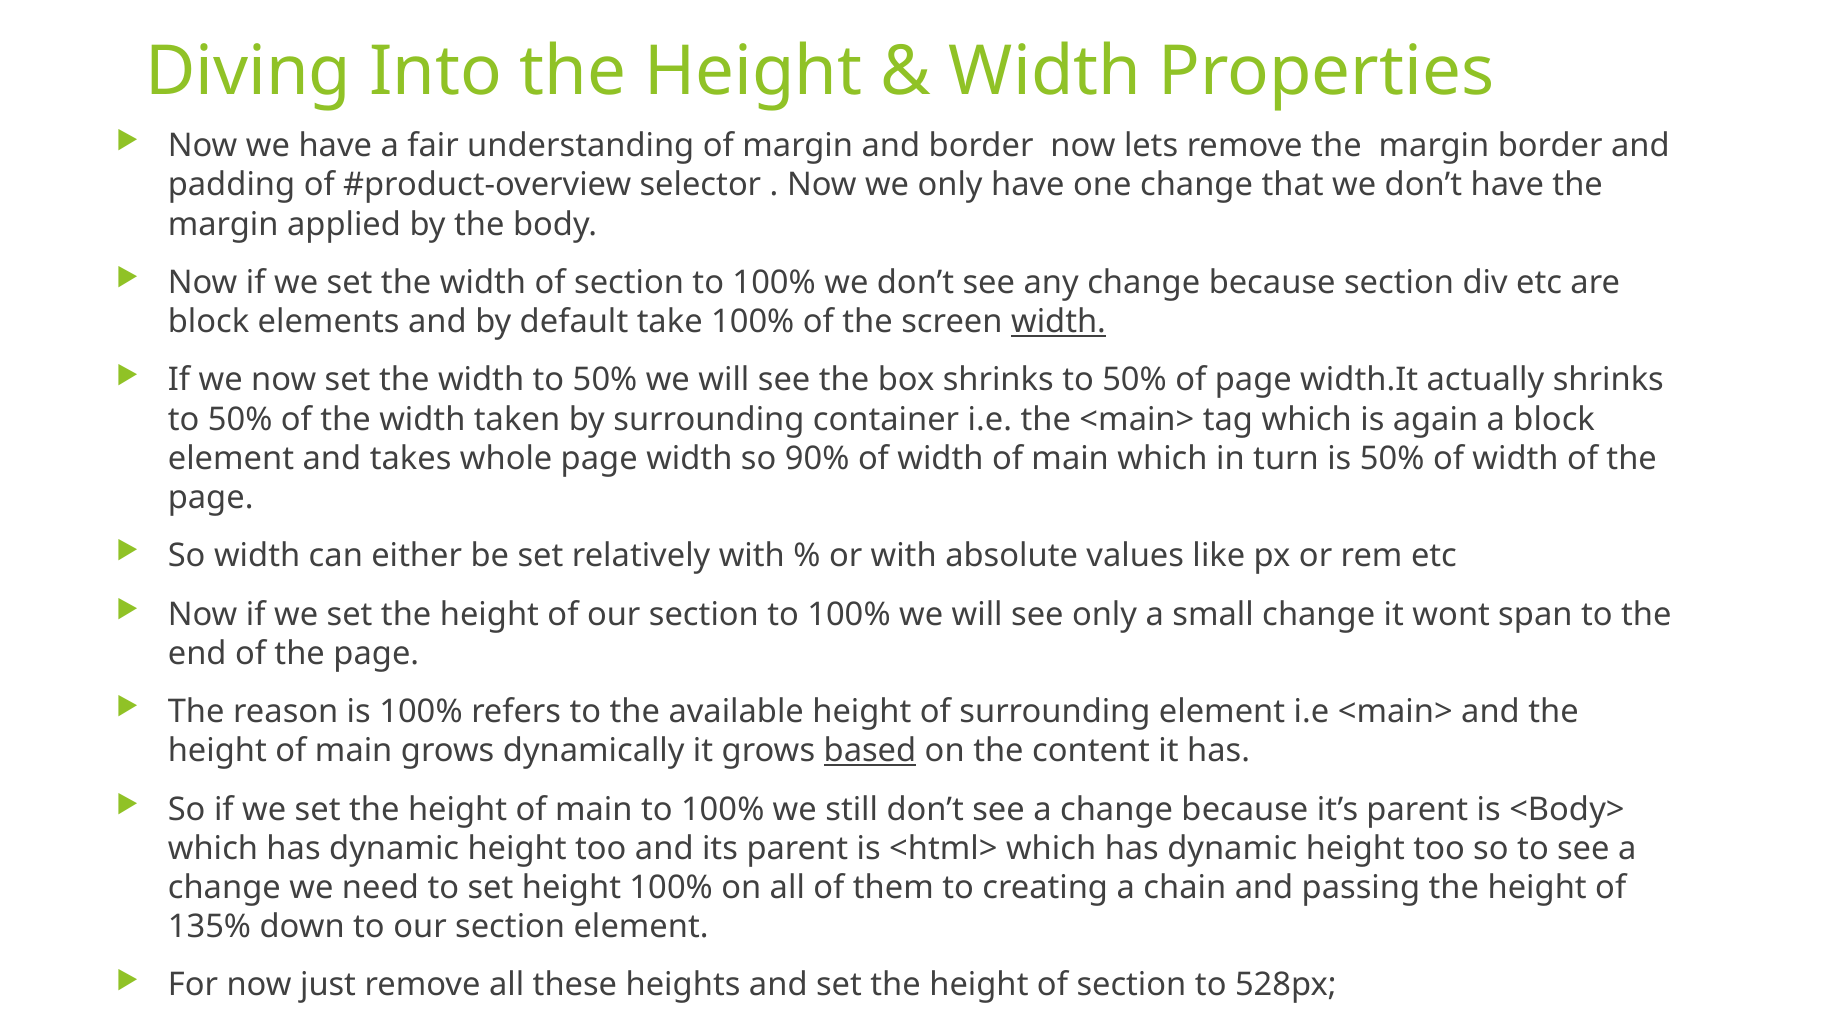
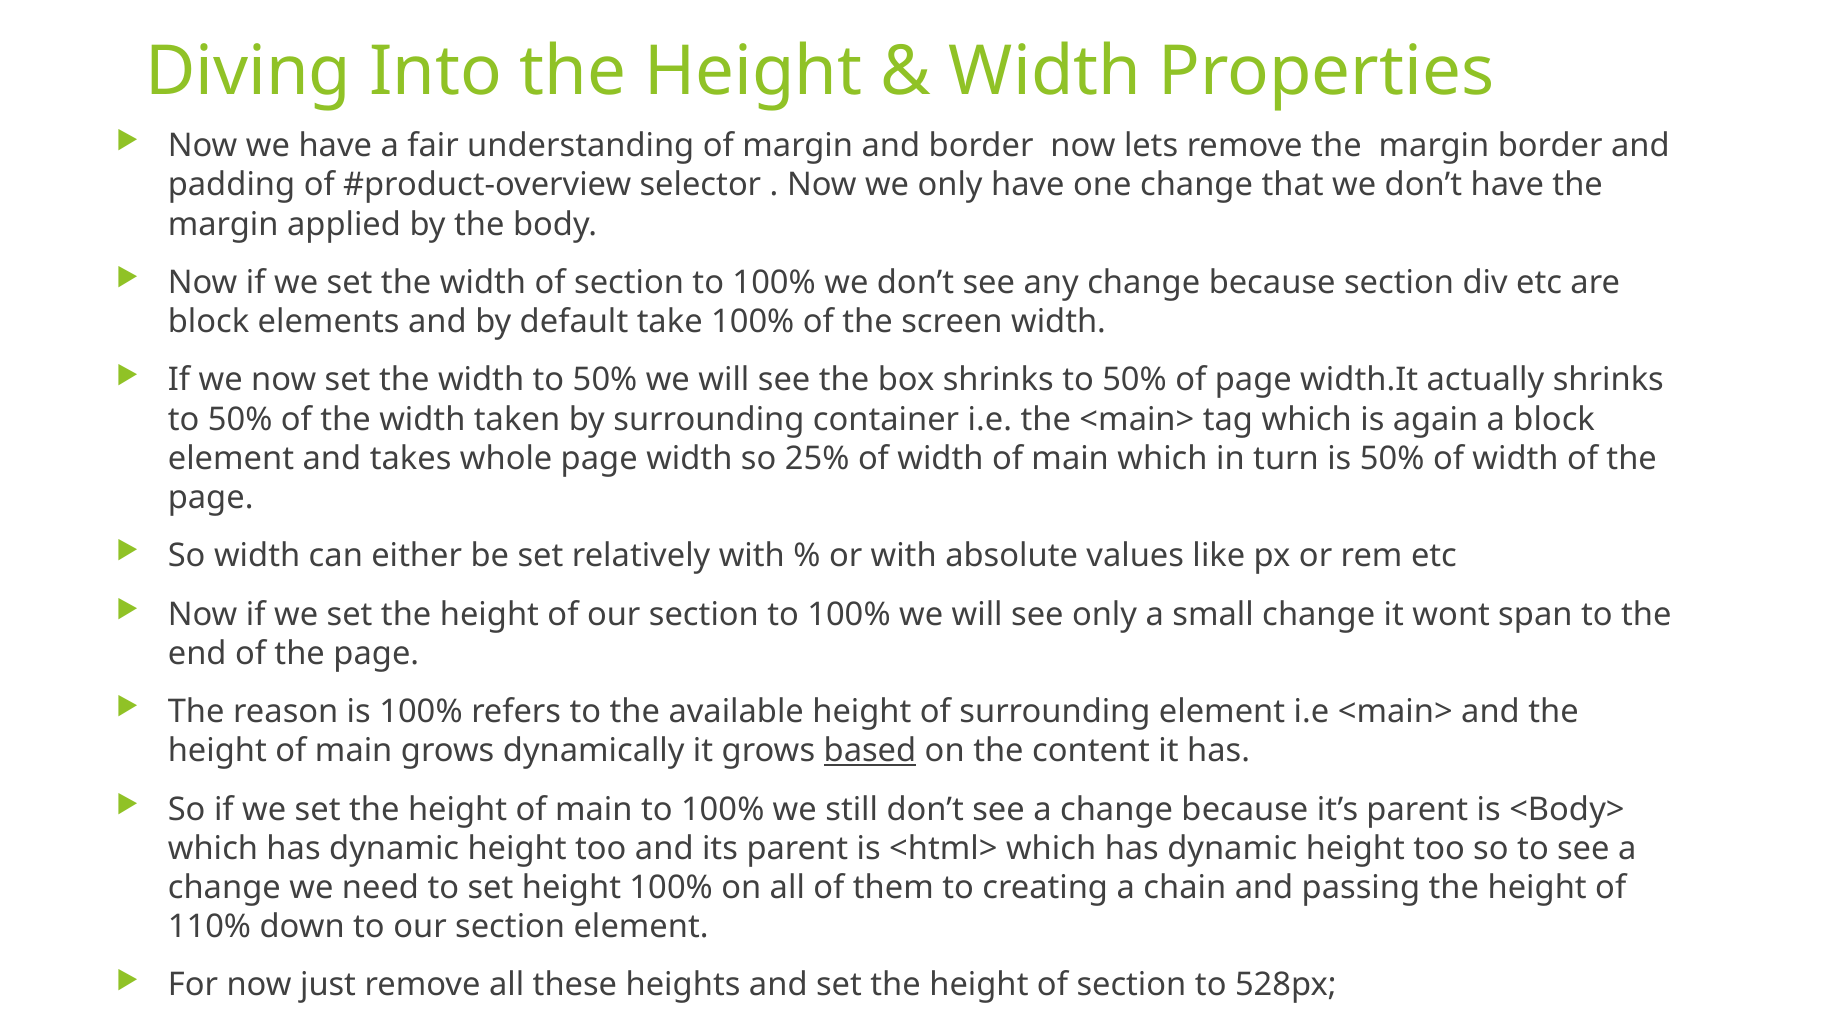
width at (1059, 322) underline: present -> none
90%: 90% -> 25%
135%: 135% -> 110%
